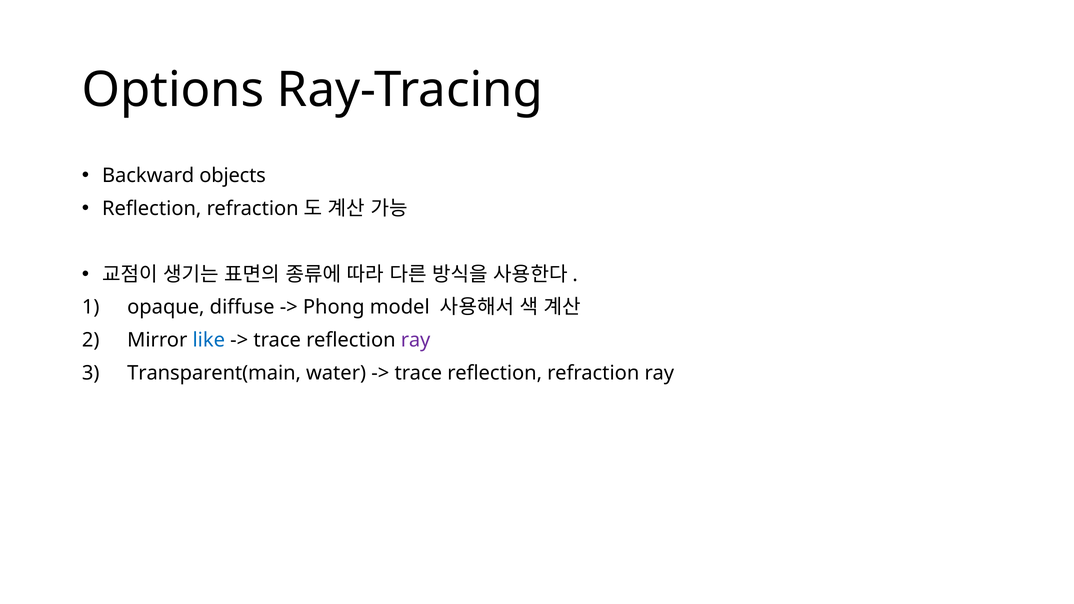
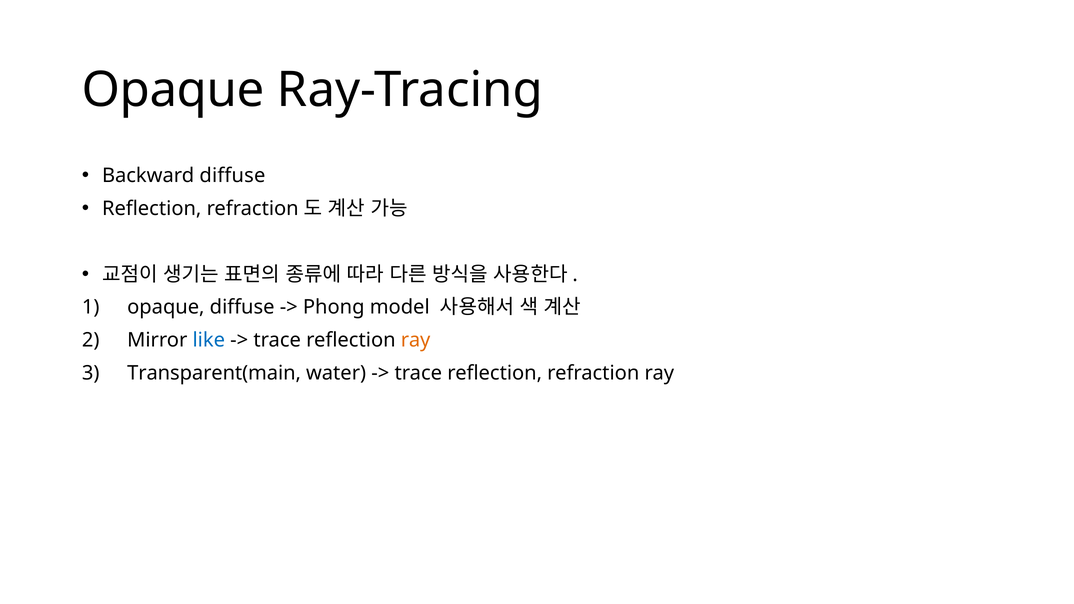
Options at (173, 90): Options -> Opaque
Backward objects: objects -> diffuse
ray at (416, 340) colour: purple -> orange
